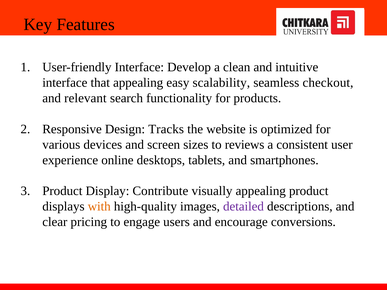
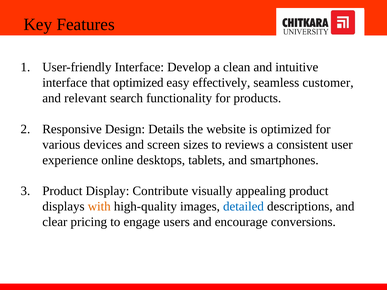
that appealing: appealing -> optimized
scalability: scalability -> effectively
checkout: checkout -> customer
Tracks: Tracks -> Details
detailed colour: purple -> blue
